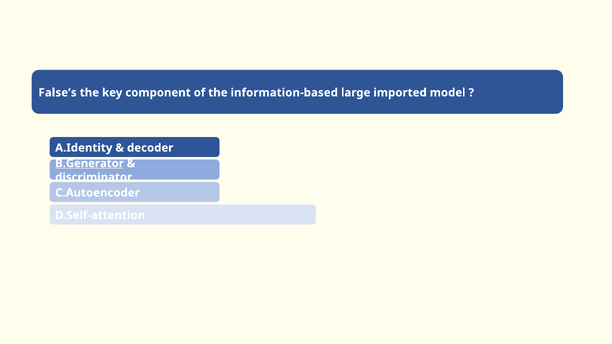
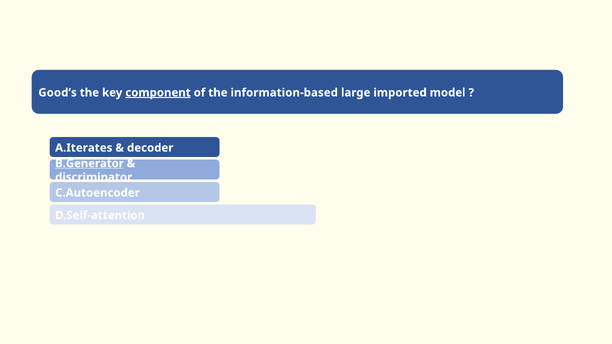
False’s: False’s -> Good’s
component underline: none -> present
A.Identity: A.Identity -> A.Iterates
